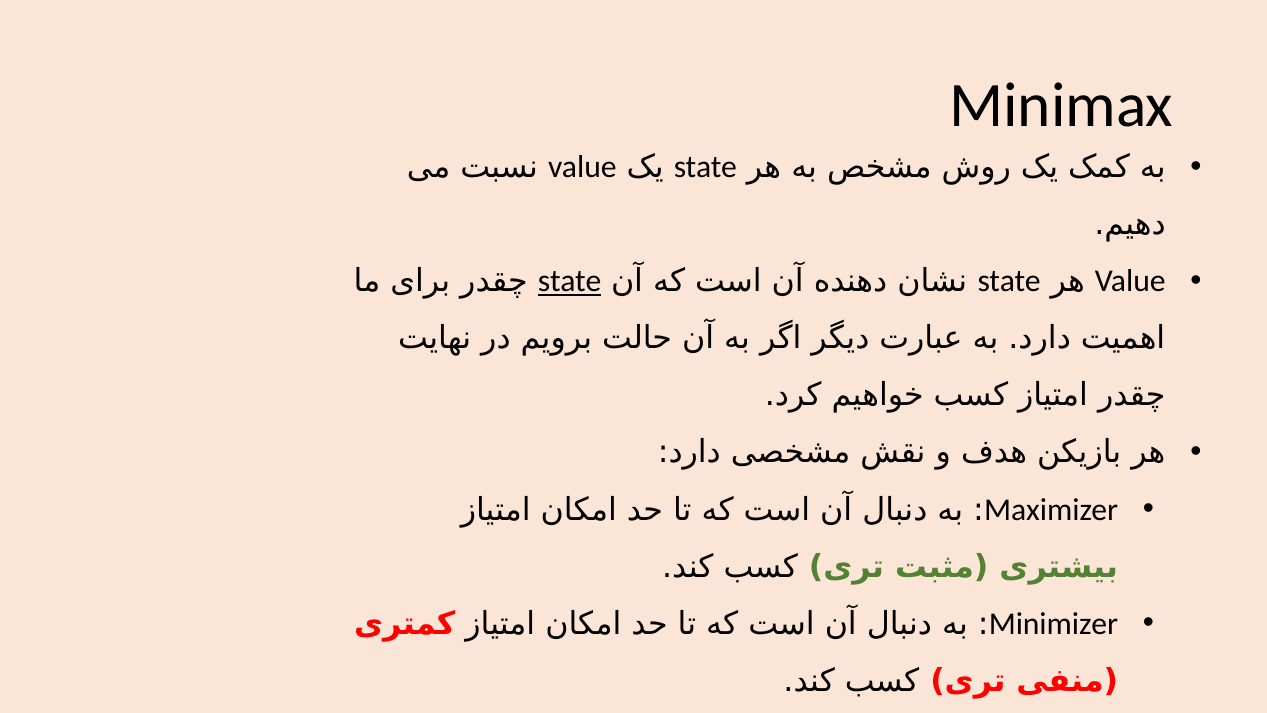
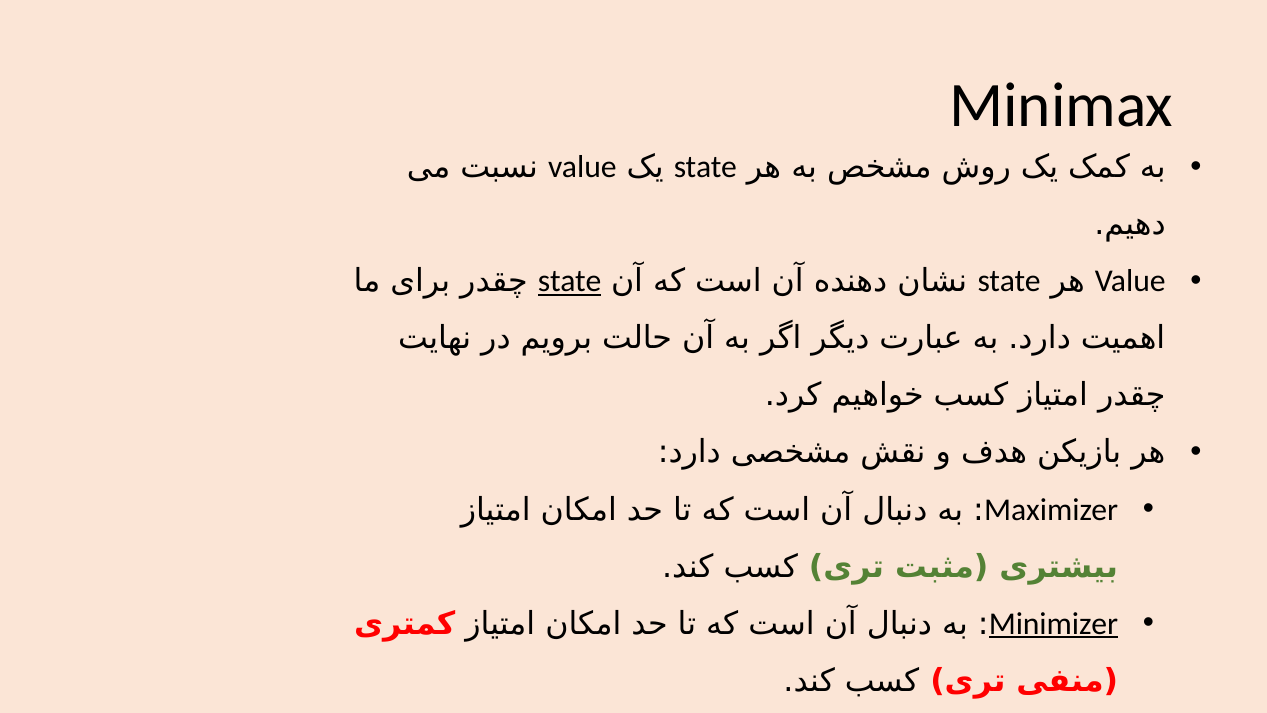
Minimizer underline: none -> present
